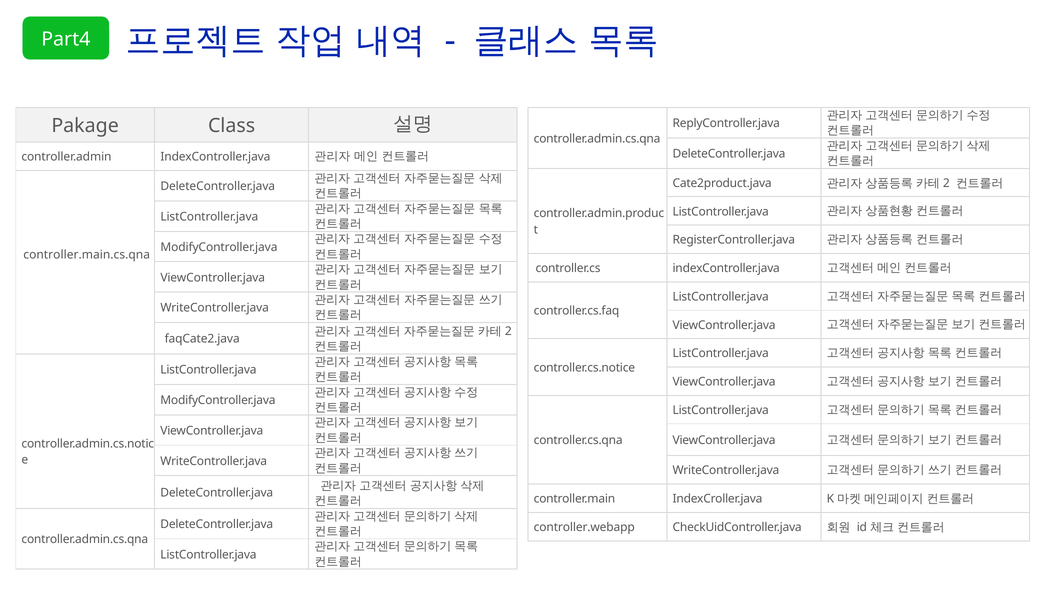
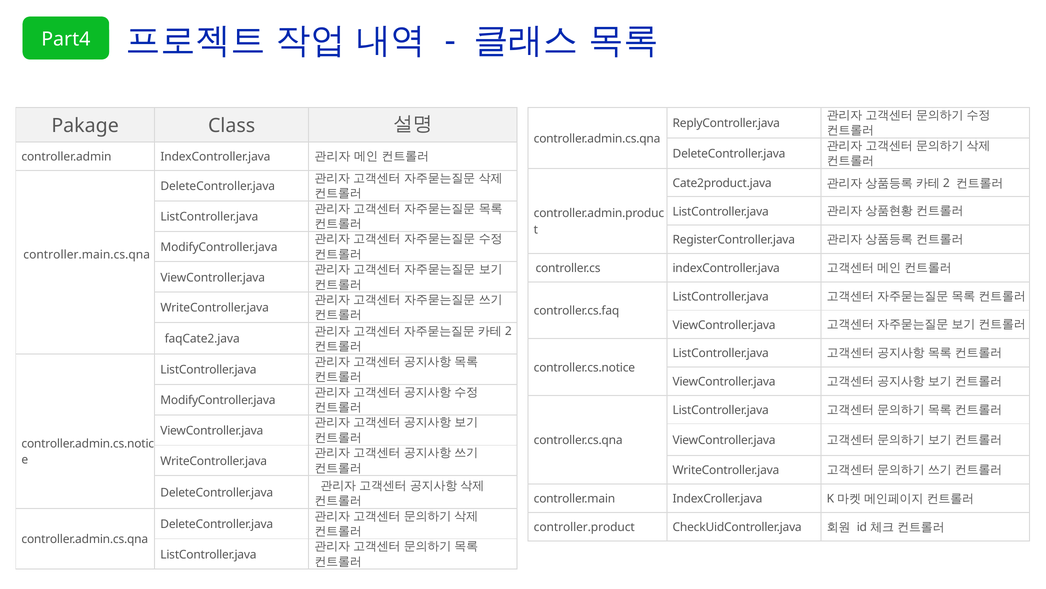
controller.webapp: controller.webapp -> controller.product
